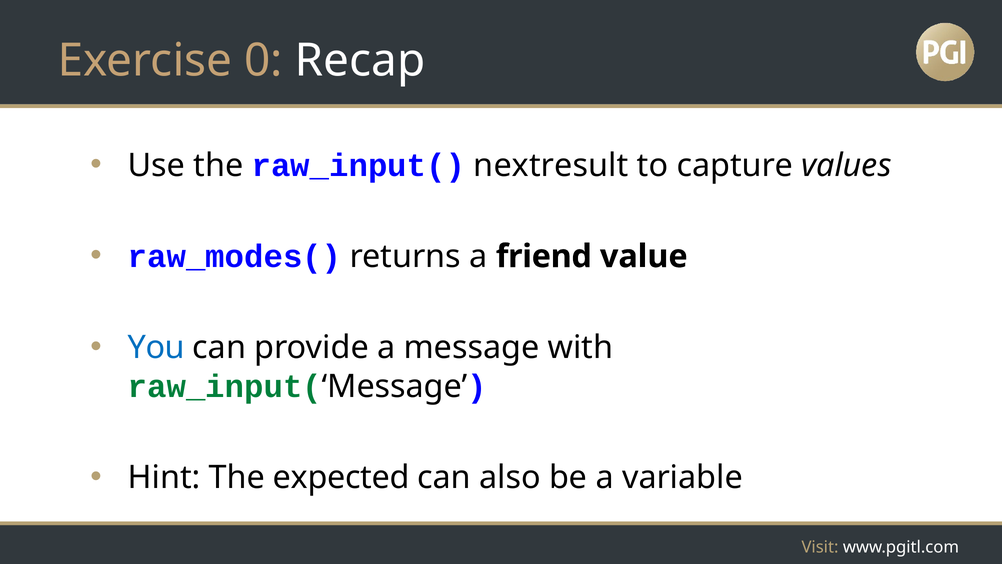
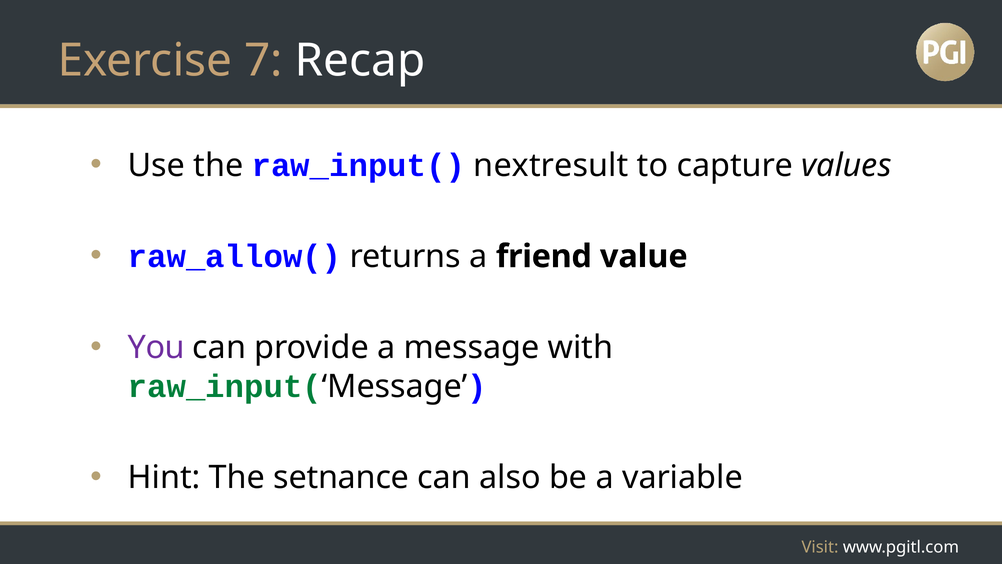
0: 0 -> 7
raw_modes(: raw_modes( -> raw_allow(
You colour: blue -> purple
expected: expected -> setnance
